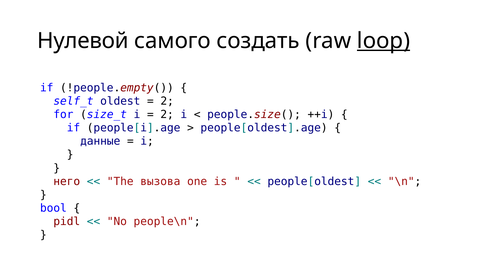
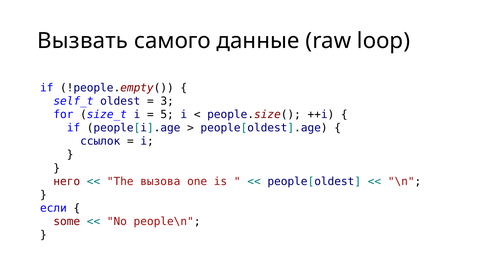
Нулевой: Нулевой -> Вызвать
создать: создать -> данные
loop underline: present -> none
2 at (167, 101): 2 -> 3
2 at (167, 115): 2 -> 5
данные: данные -> ссылок
bool: bool -> если
pidl: pidl -> some
